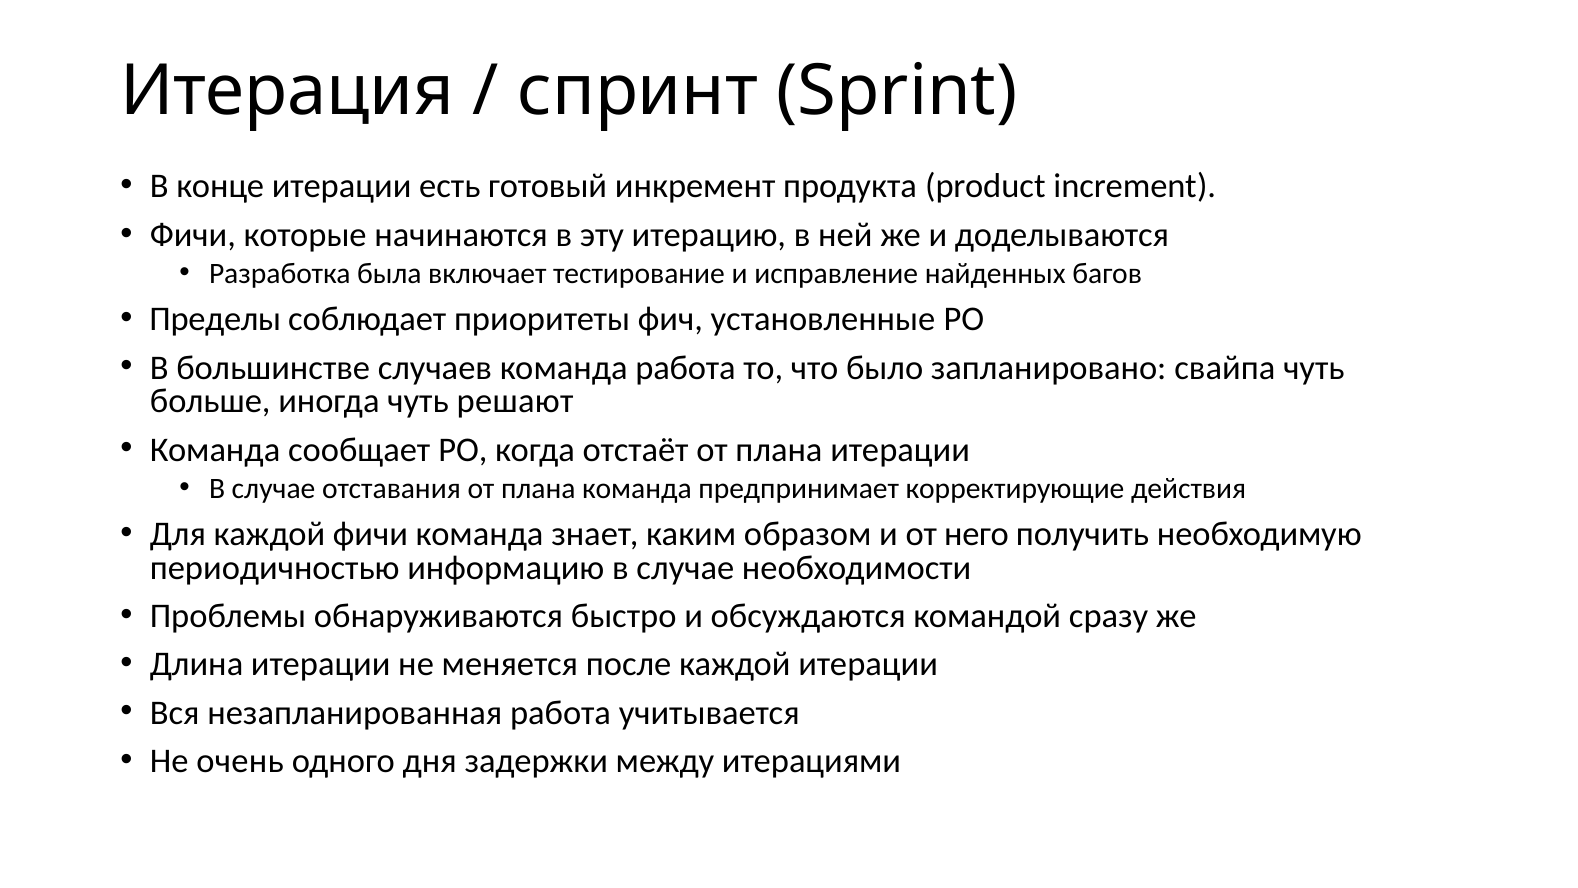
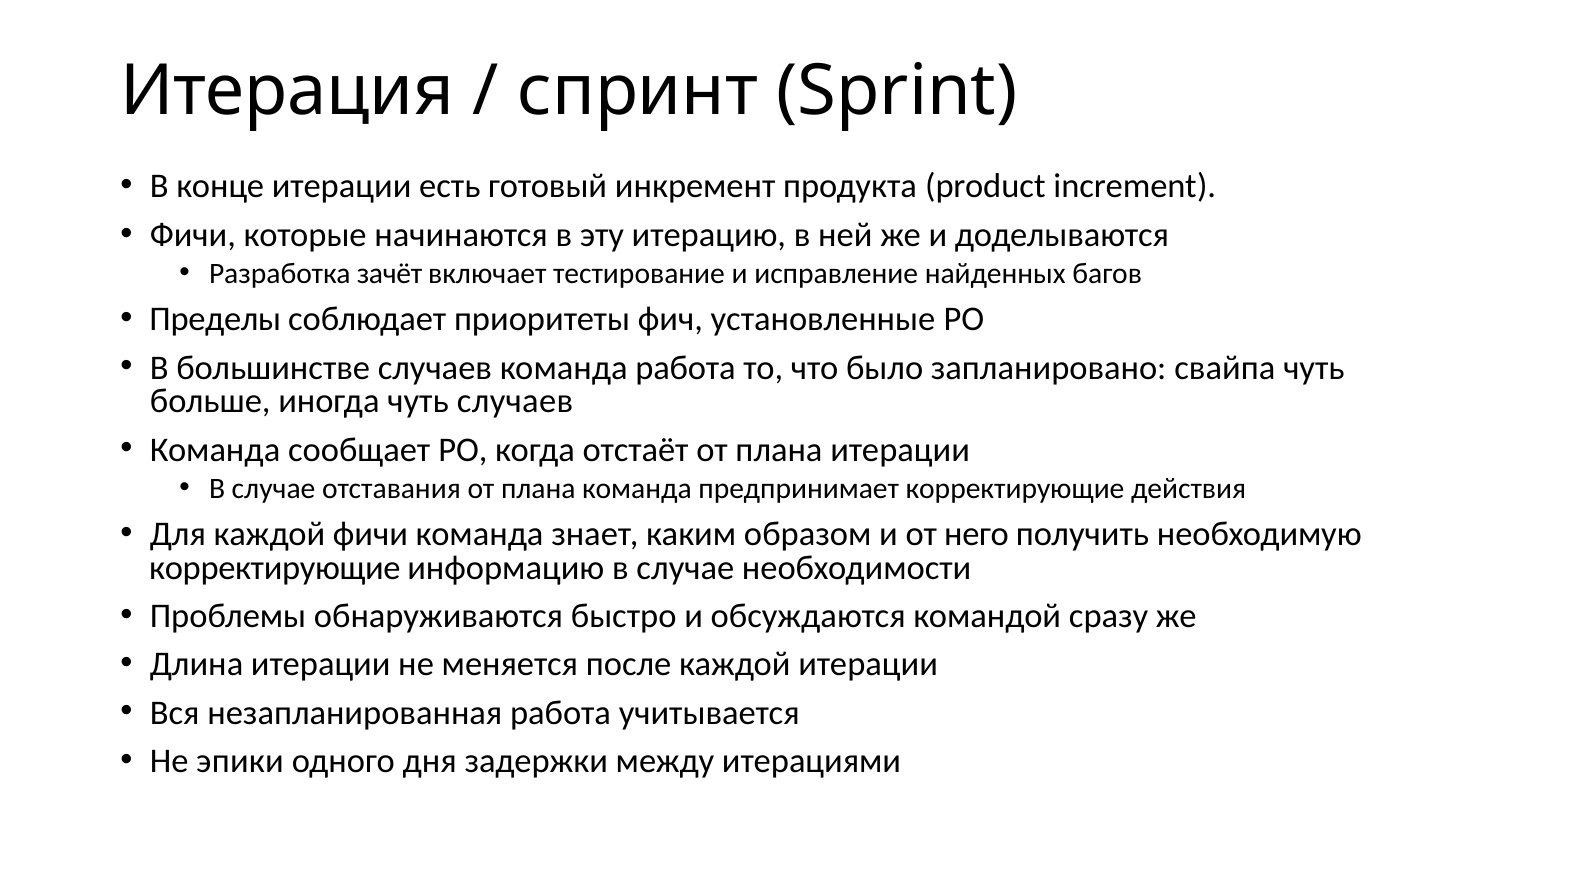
была: была -> зачёт
чуть решают: решают -> случаев
периодичностью at (275, 567): периодичностью -> корректирующие
очень: очень -> эпики
